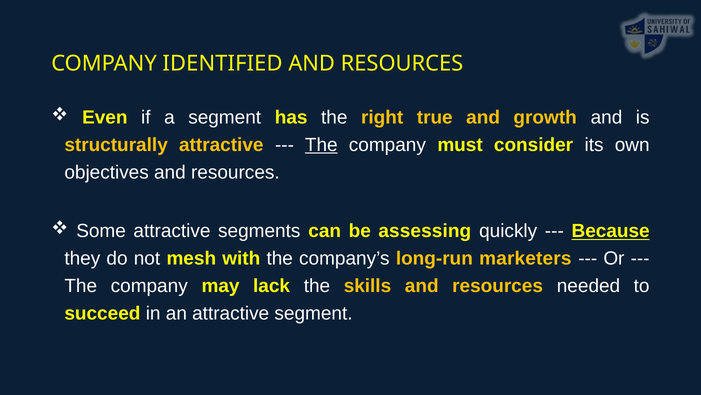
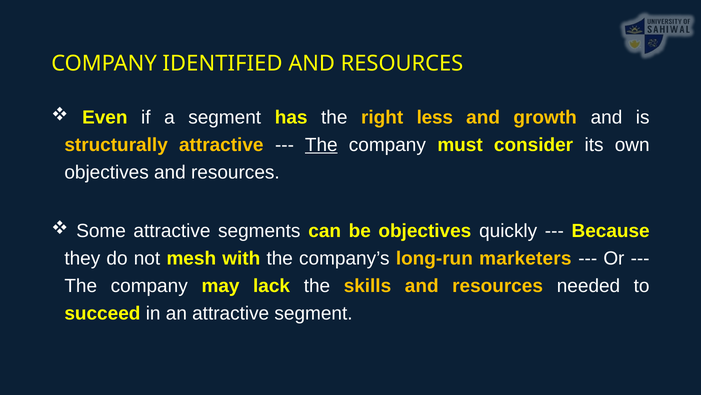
true: true -> less
be assessing: assessing -> objectives
Because underline: present -> none
